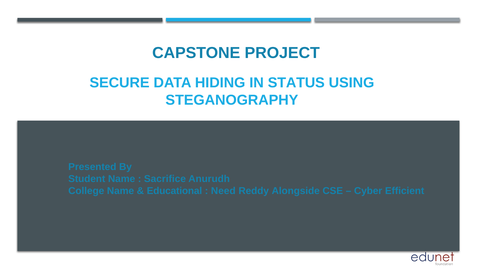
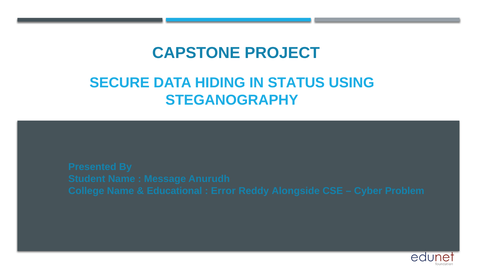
Sacrifice: Sacrifice -> Message
Need: Need -> Error
Efficient: Efficient -> Problem
